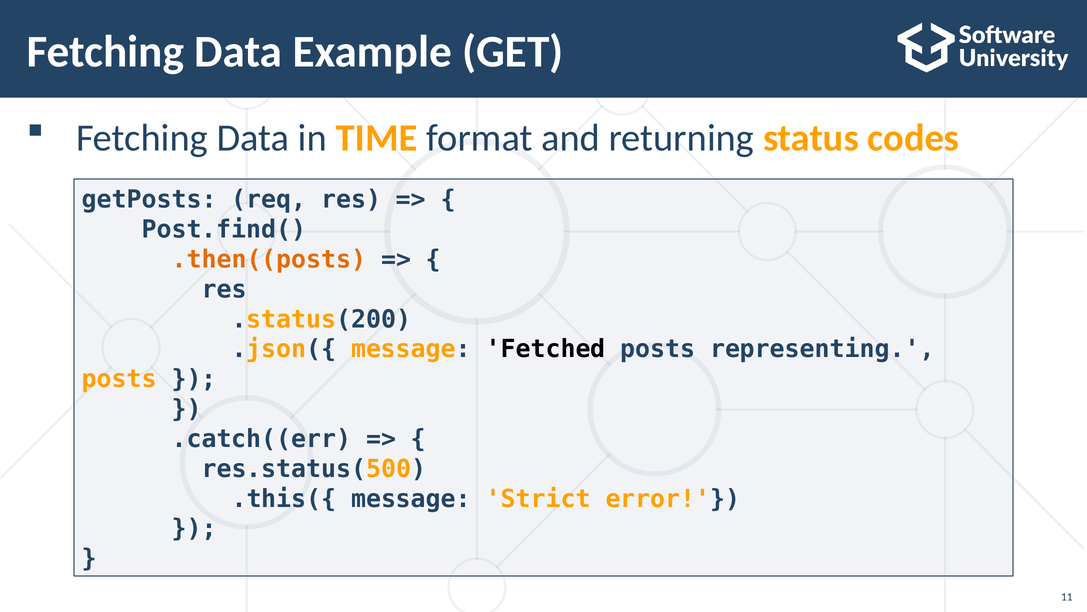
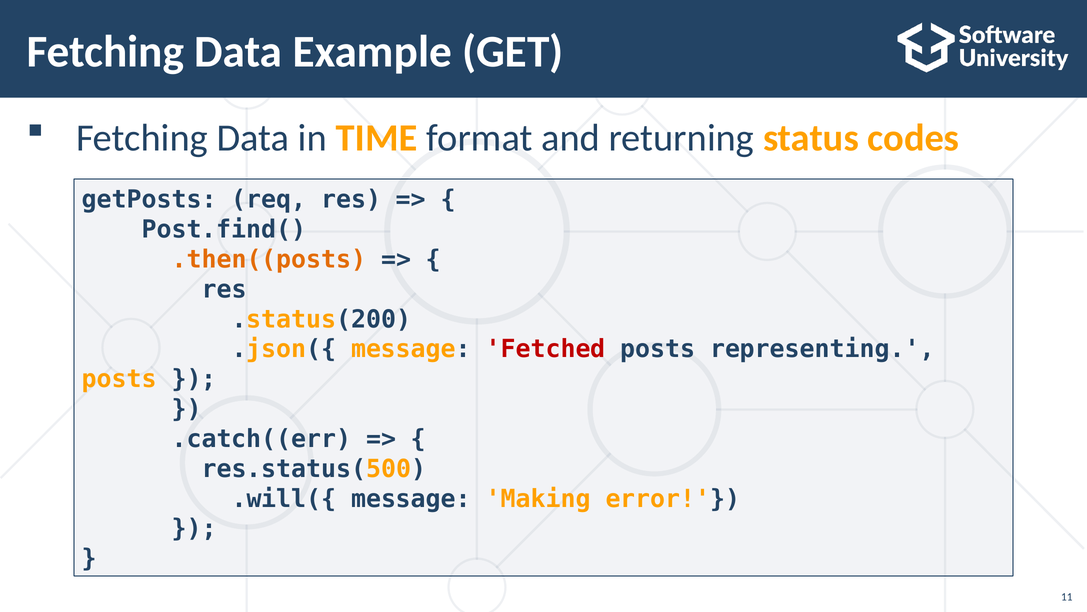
Fetched colour: black -> red
.this({: .this({ -> .will({
Strict: Strict -> Making
